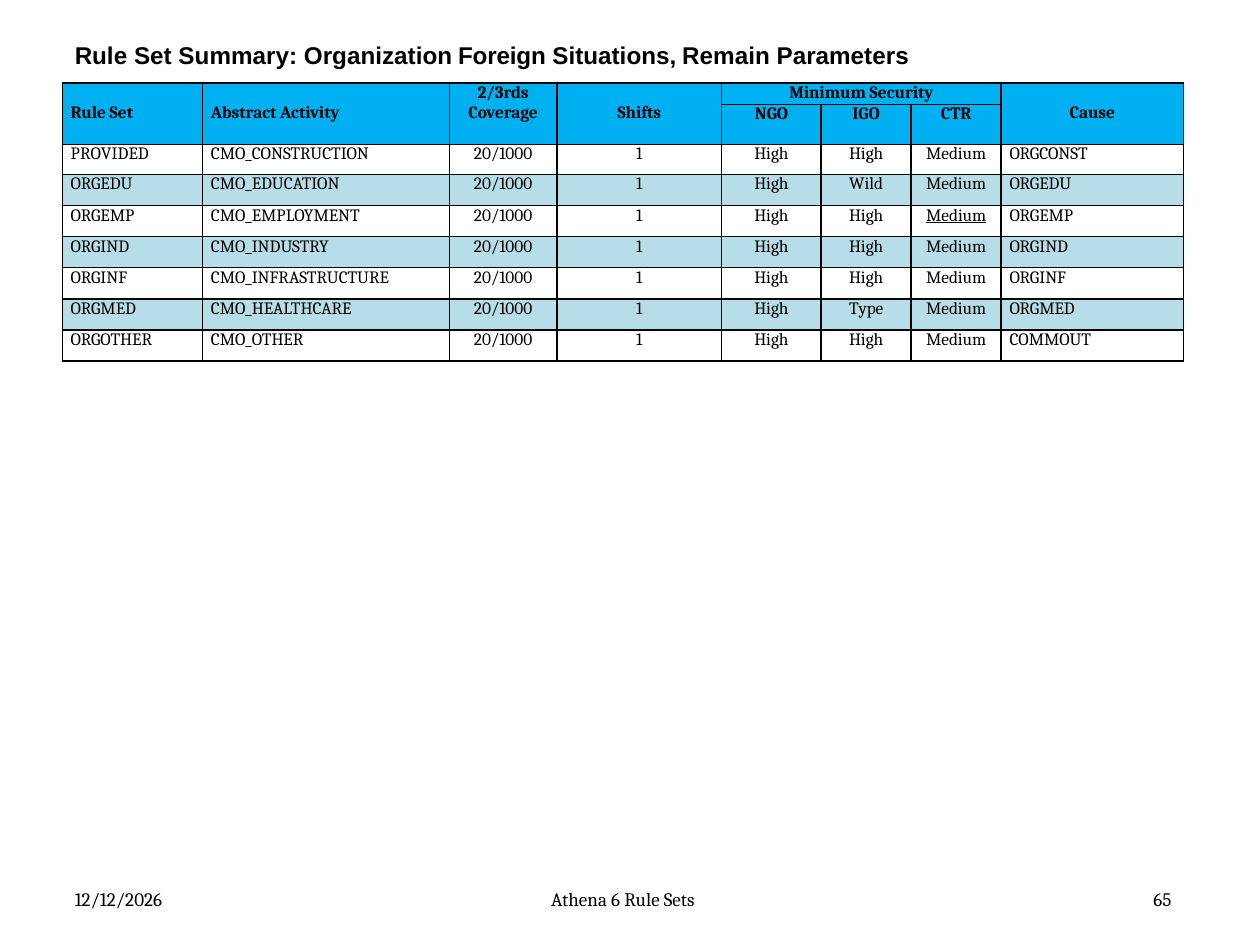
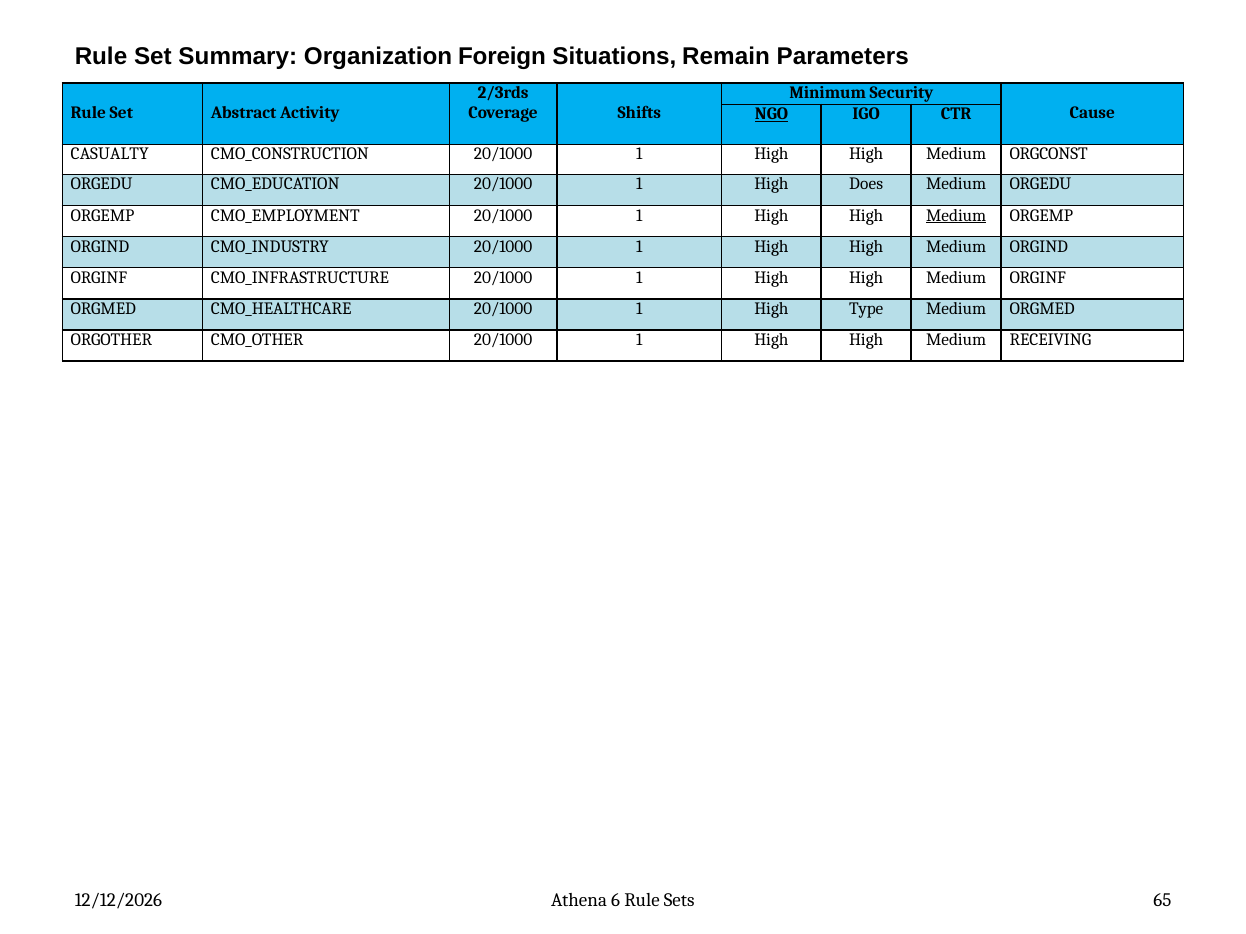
NGO underline: none -> present
PROVIDED: PROVIDED -> CASUALTY
Wild: Wild -> Does
COMMOUT: COMMOUT -> RECEIVING
